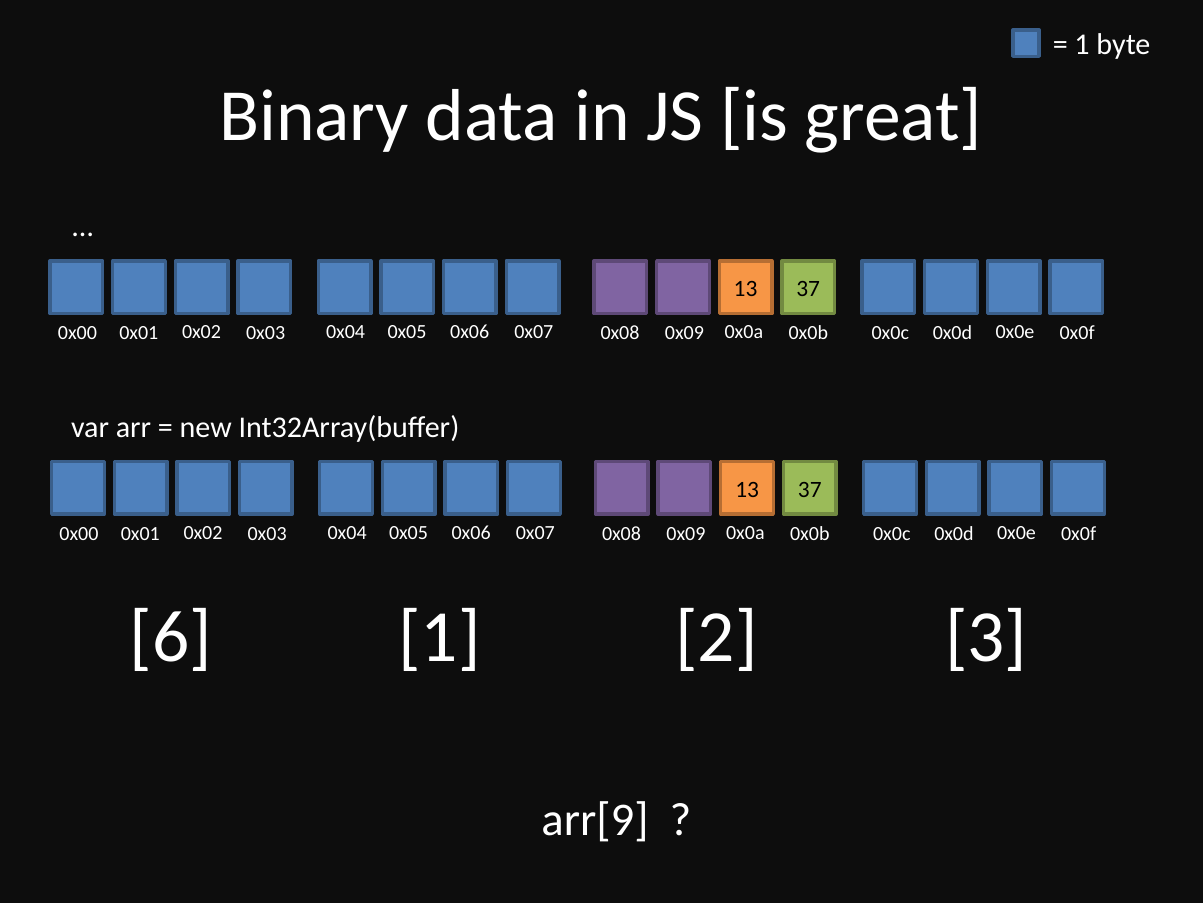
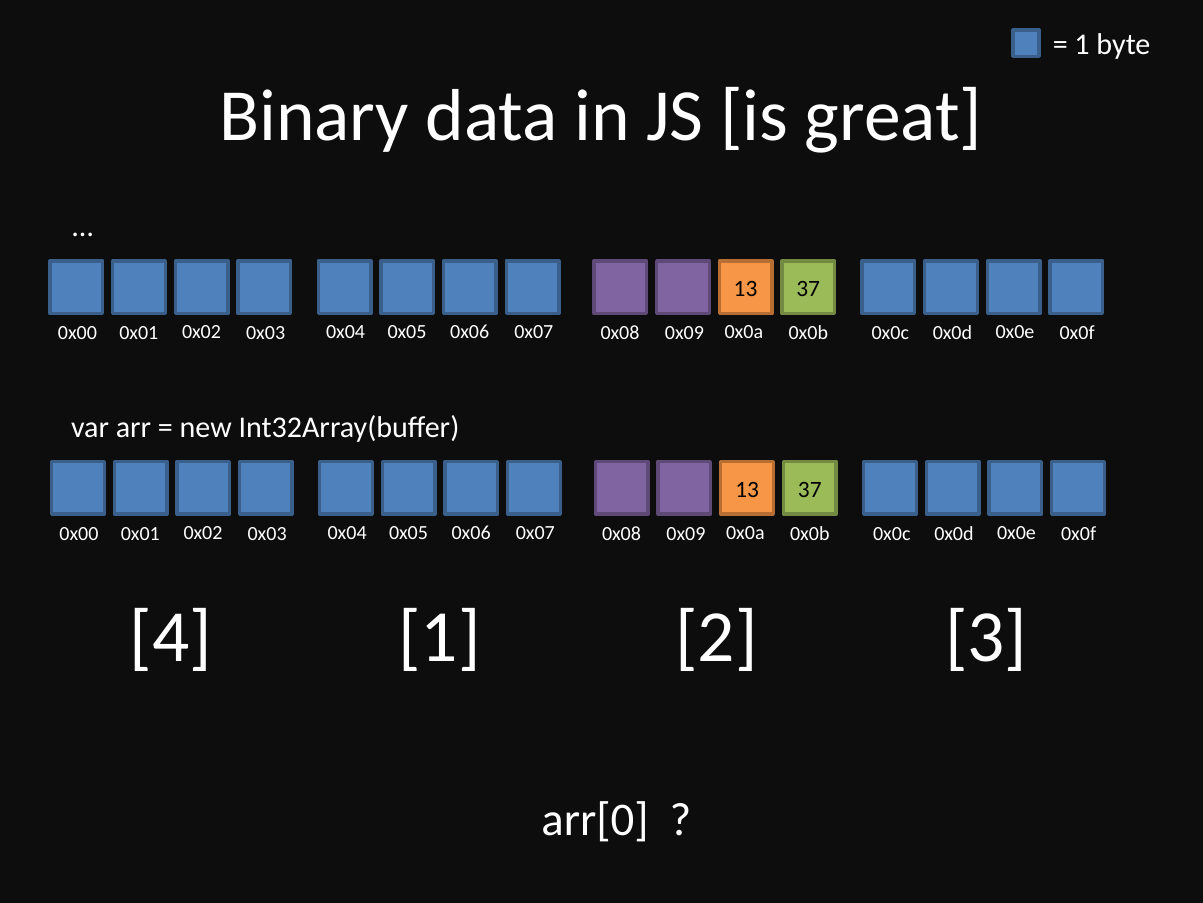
6: 6 -> 4
arr[9: arr[9 -> arr[0
